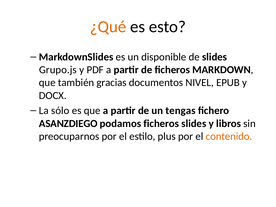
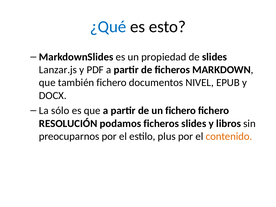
¿Qué colour: orange -> blue
disponible: disponible -> propiedad
Grupo.js: Grupo.js -> Lanzar.js
también gracias: gracias -> fichero
un tengas: tengas -> fichero
ASANZDIEGO: ASANZDIEGO -> RESOLUCIÓN
